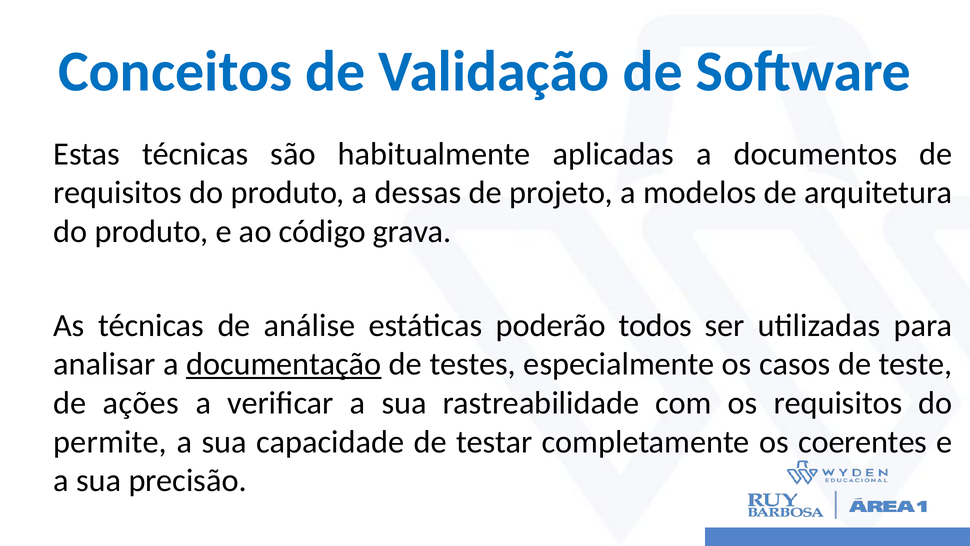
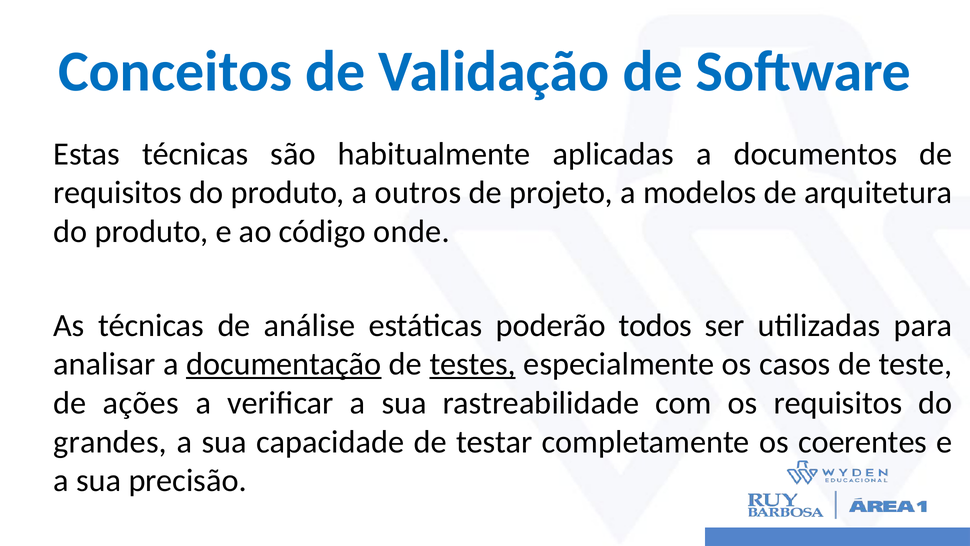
dessas: dessas -> outros
grava: grava -> onde
testes underline: none -> present
permite: permite -> grandes
